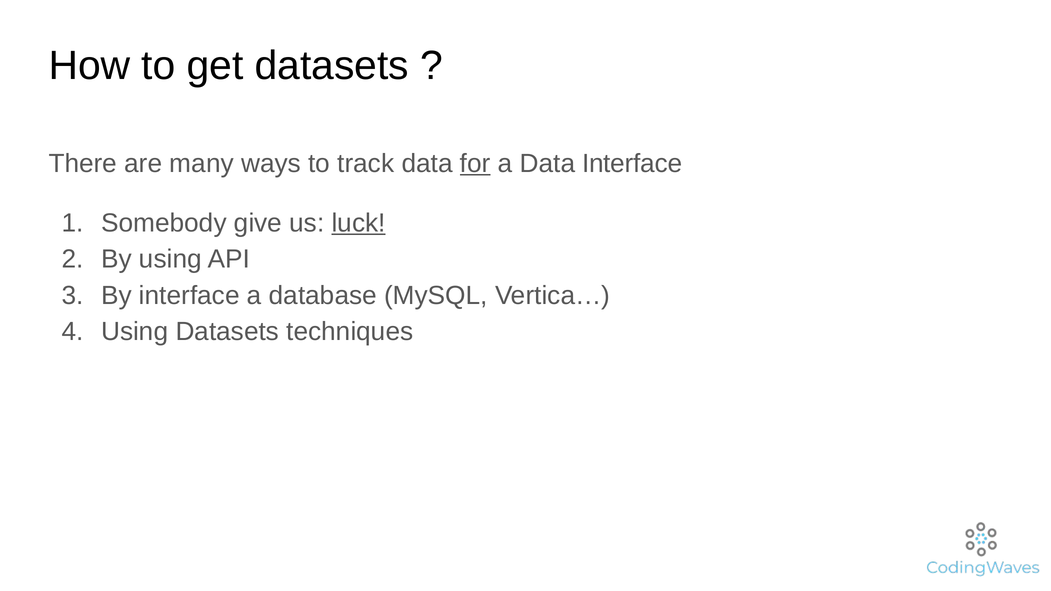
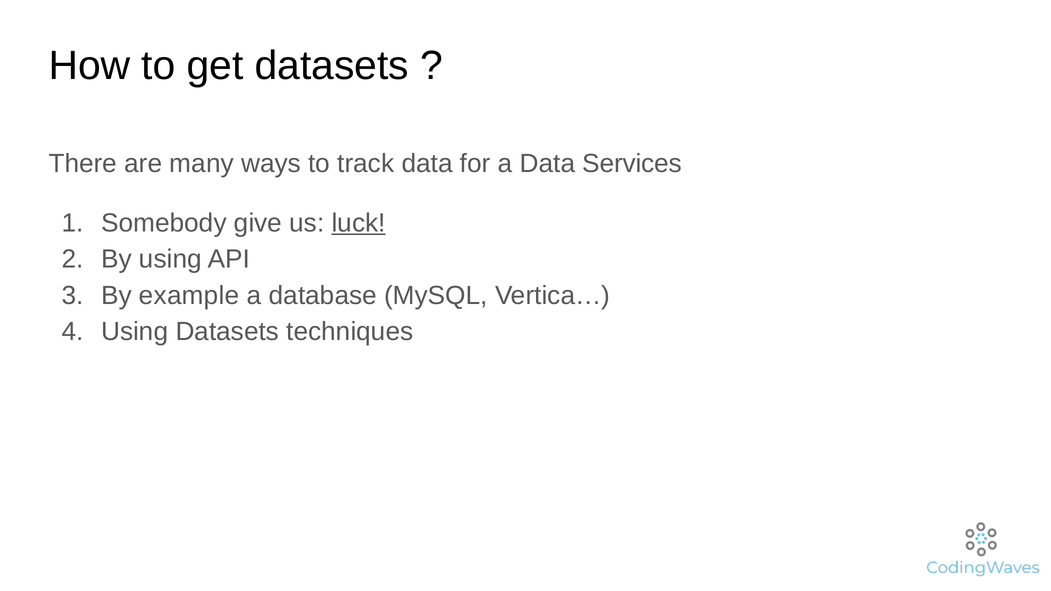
for underline: present -> none
Data Interface: Interface -> Services
By interface: interface -> example
